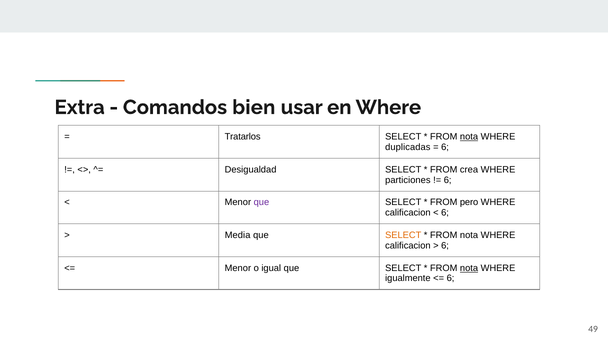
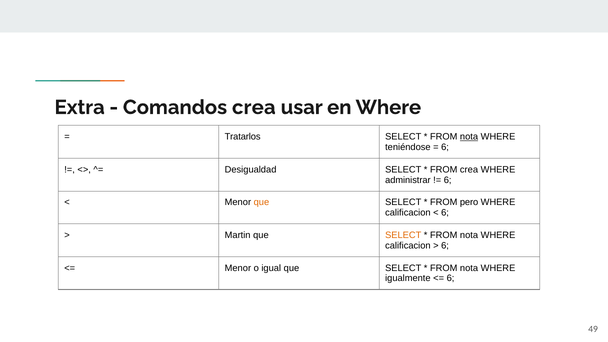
Comandos bien: bien -> crea
duplicadas: duplicadas -> teniéndose
particiones: particiones -> administrar
que at (261, 202) colour: purple -> orange
Media: Media -> Martin
nota at (469, 268) underline: present -> none
